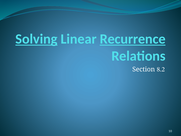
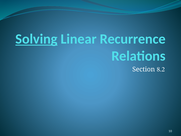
Recurrence underline: present -> none
